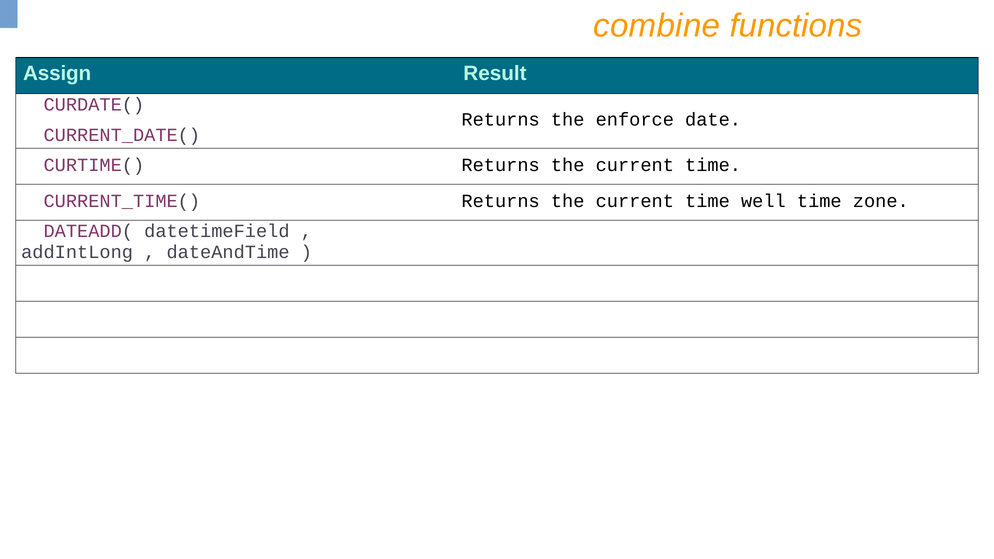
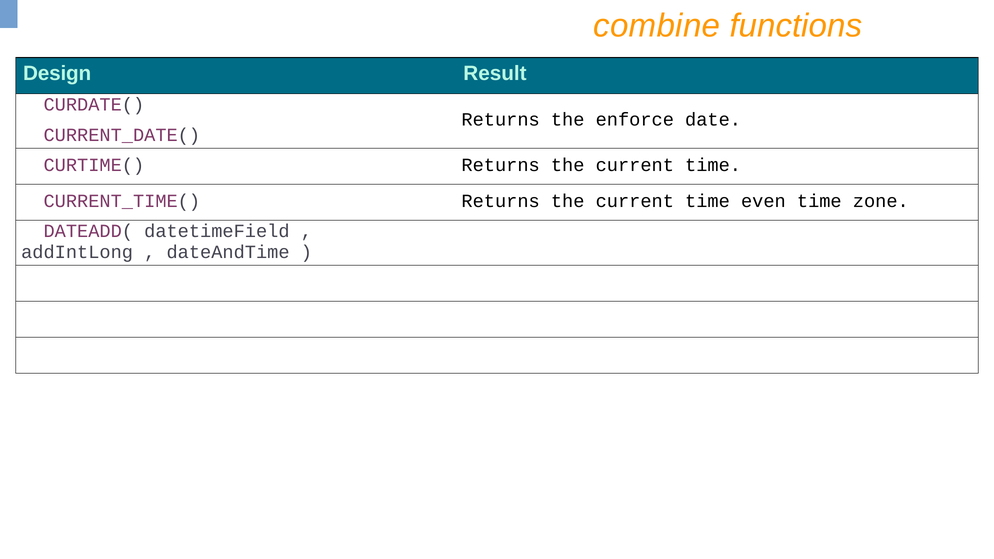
Assign: Assign -> Design
well: well -> even
